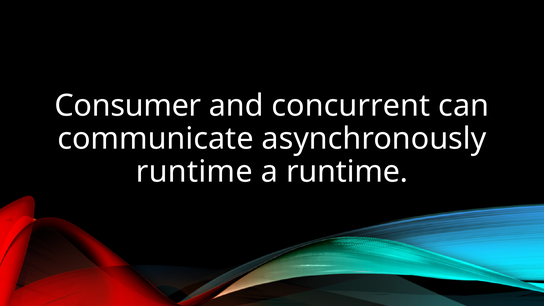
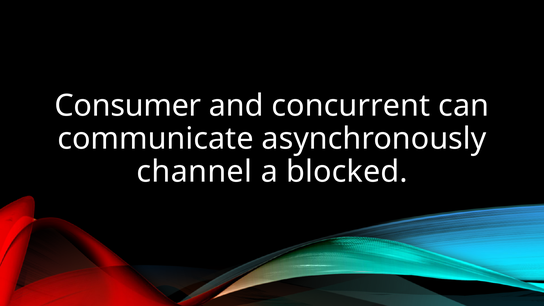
runtime at (194, 172): runtime -> channel
a runtime: runtime -> blocked
